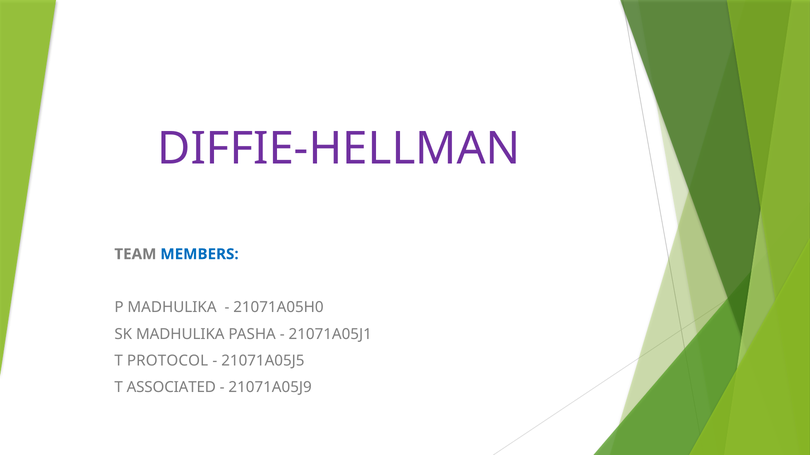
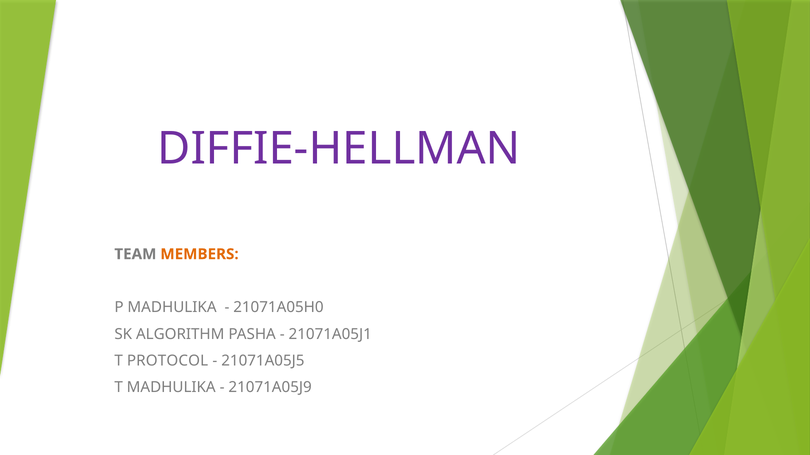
MEMBERS colour: blue -> orange
SK MADHULIKA: MADHULIKA -> ALGORITHM
T ASSOCIATED: ASSOCIATED -> MADHULIKA
